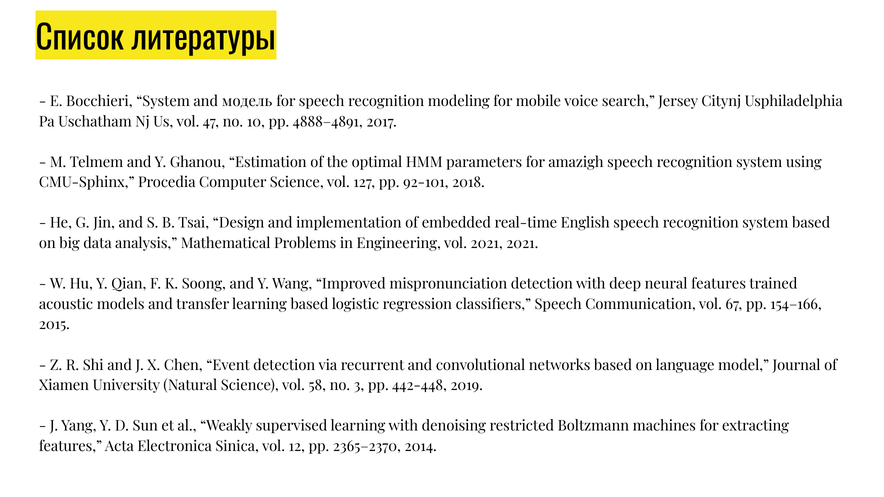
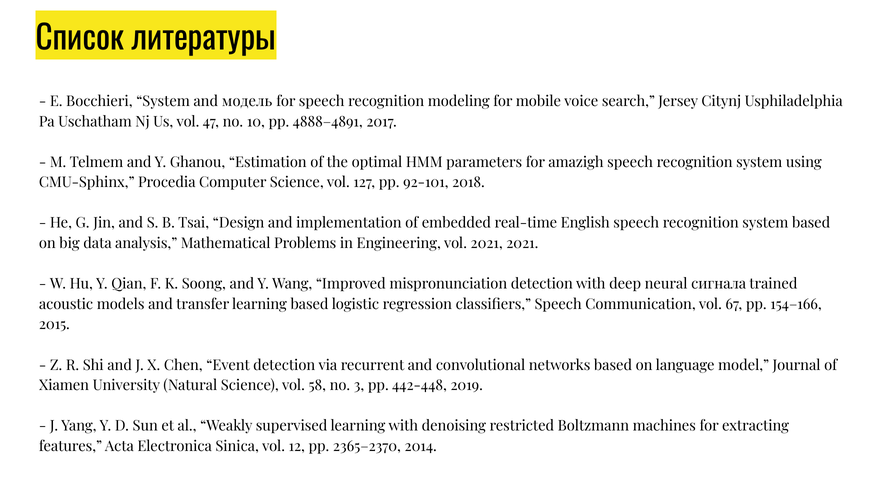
neural features: features -> сигнала
